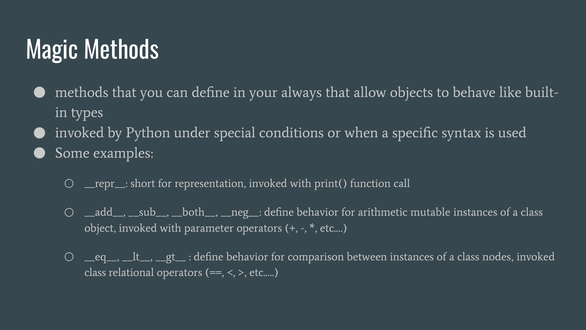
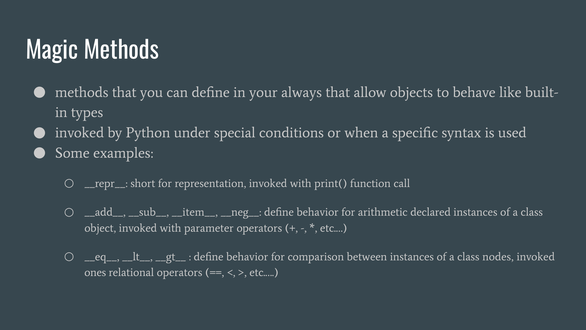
__both__: __both__ -> __item__
mutable: mutable -> declared
class at (95, 272): class -> ones
